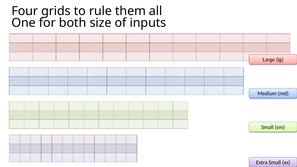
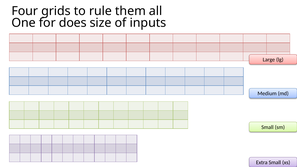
both: both -> does
